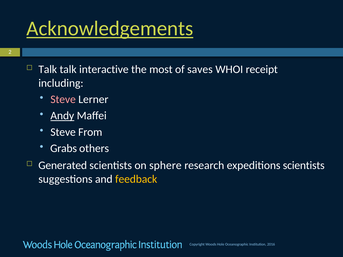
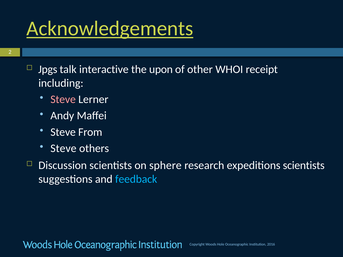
Talk at (48, 69): Talk -> Jpgs
most: most -> upon
saves: saves -> other
Andy underline: present -> none
Grabs at (64, 148): Grabs -> Steve
Generated: Generated -> Discussion
feedback colour: yellow -> light blue
